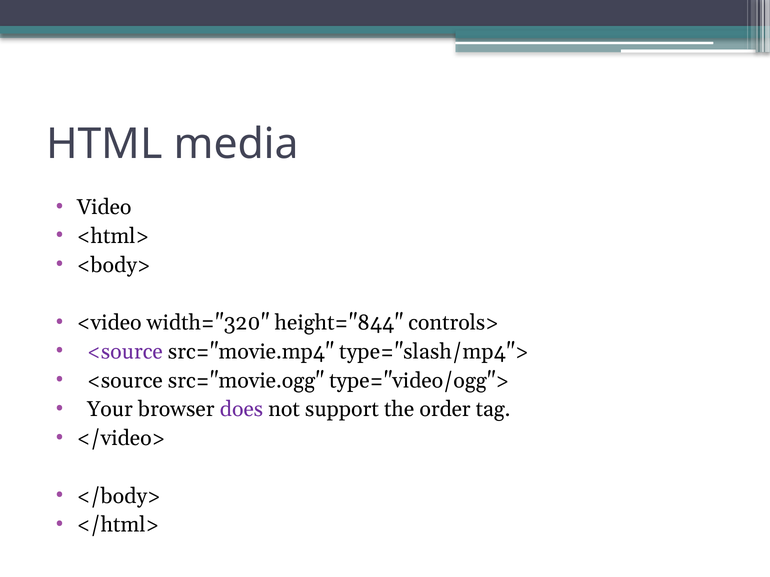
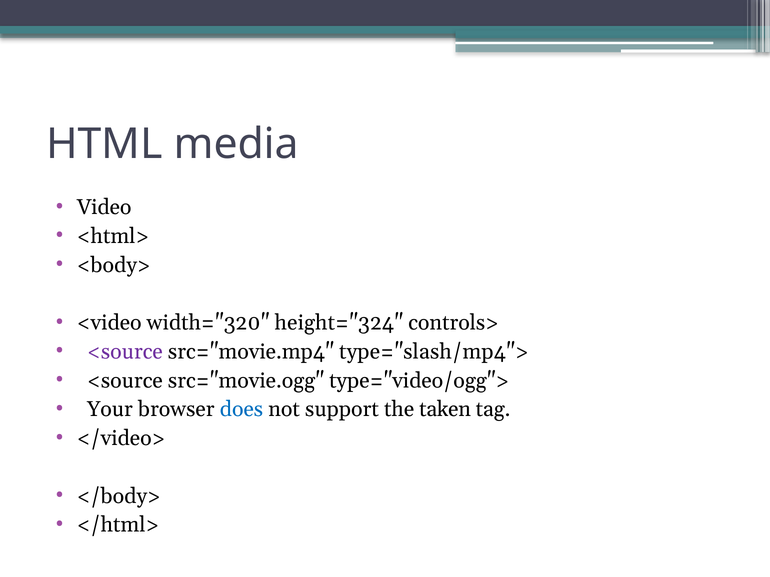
height="844: height="844 -> height="324
does colour: purple -> blue
order: order -> taken
